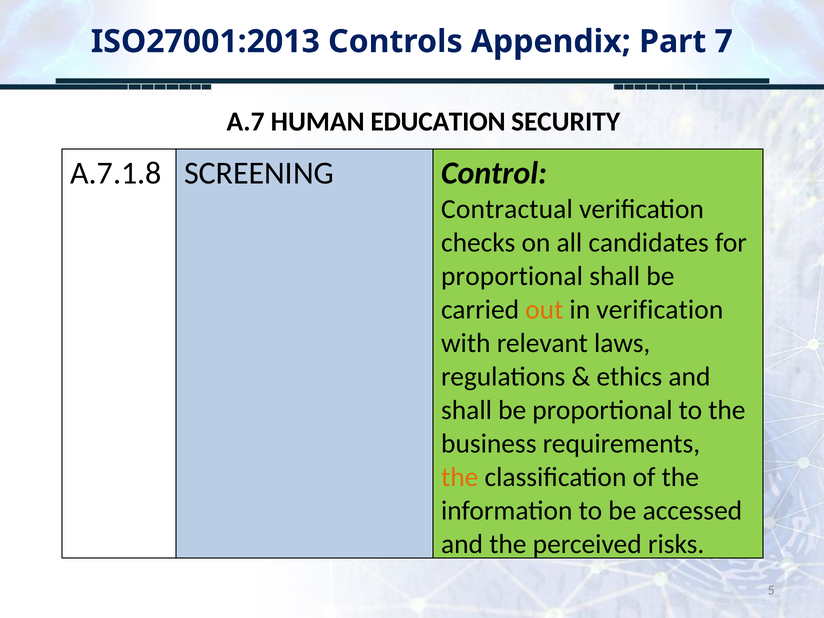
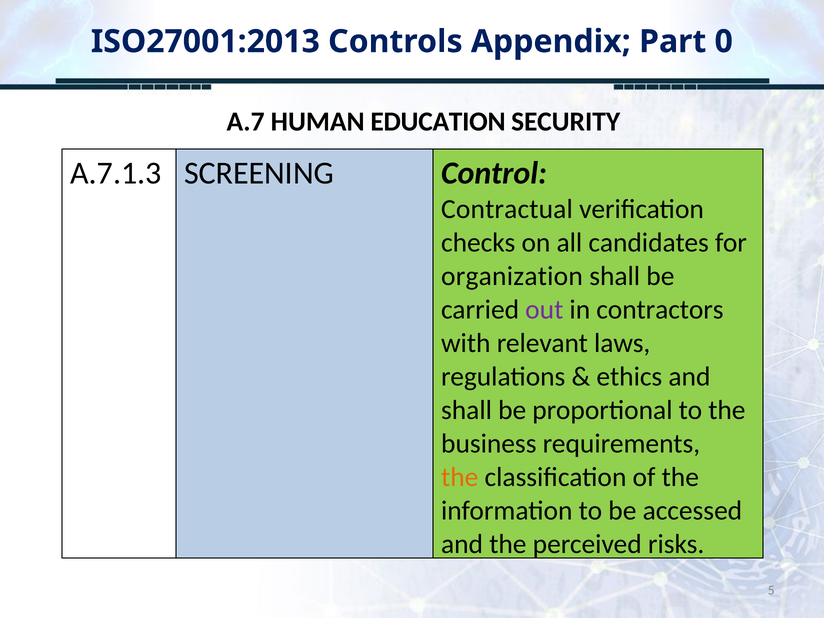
7: 7 -> 0
A.7.1.8: A.7.1.8 -> A.7.1.3
proportional at (512, 276): proportional -> organization
out colour: orange -> purple
in verification: verification -> contractors
